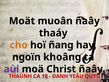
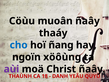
Moät: Moät -> Cöùu
cho colour: orange -> blue
khoâng: khoâng -> xöôùng
